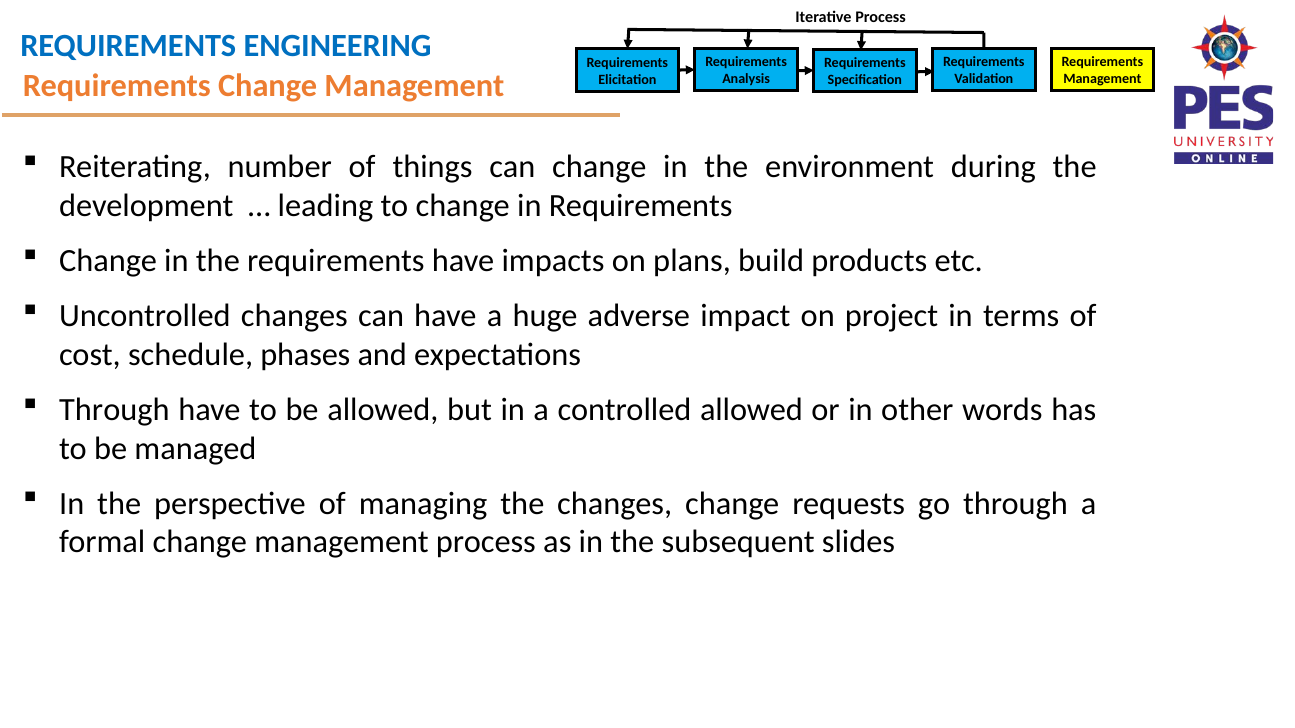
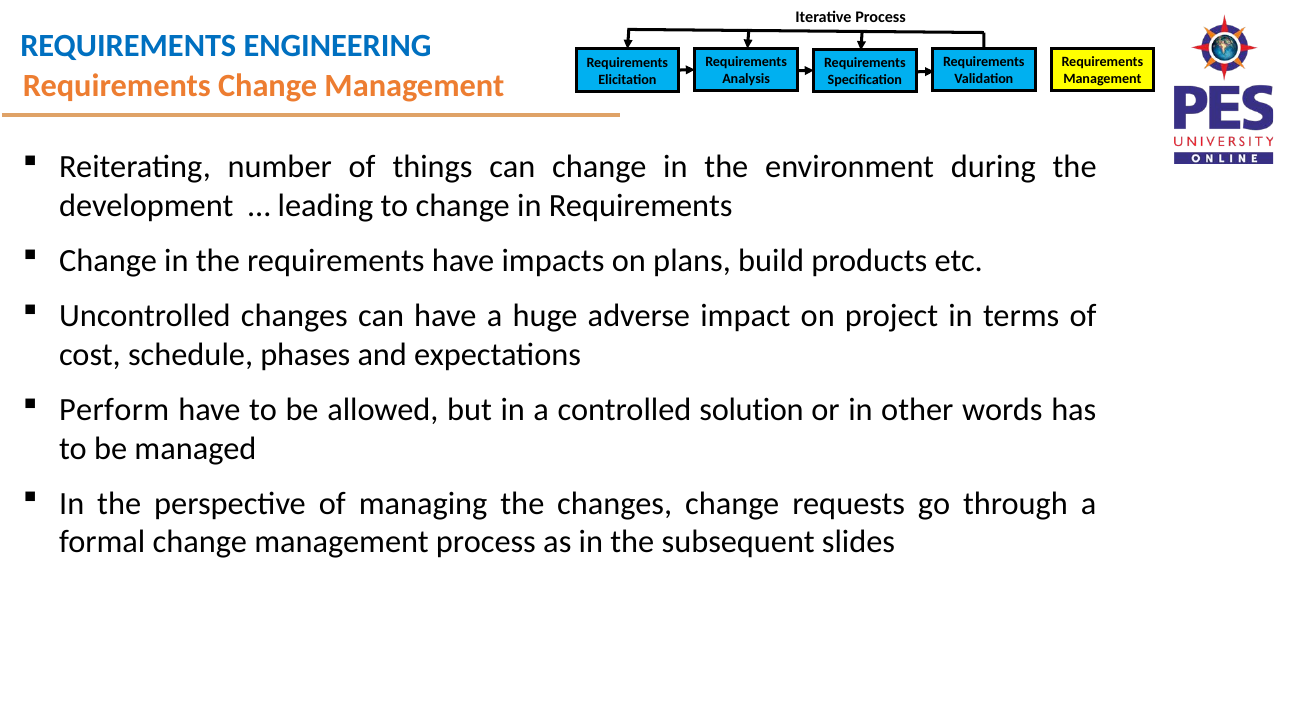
Through at (114, 410): Through -> Perform
controlled allowed: allowed -> solution
